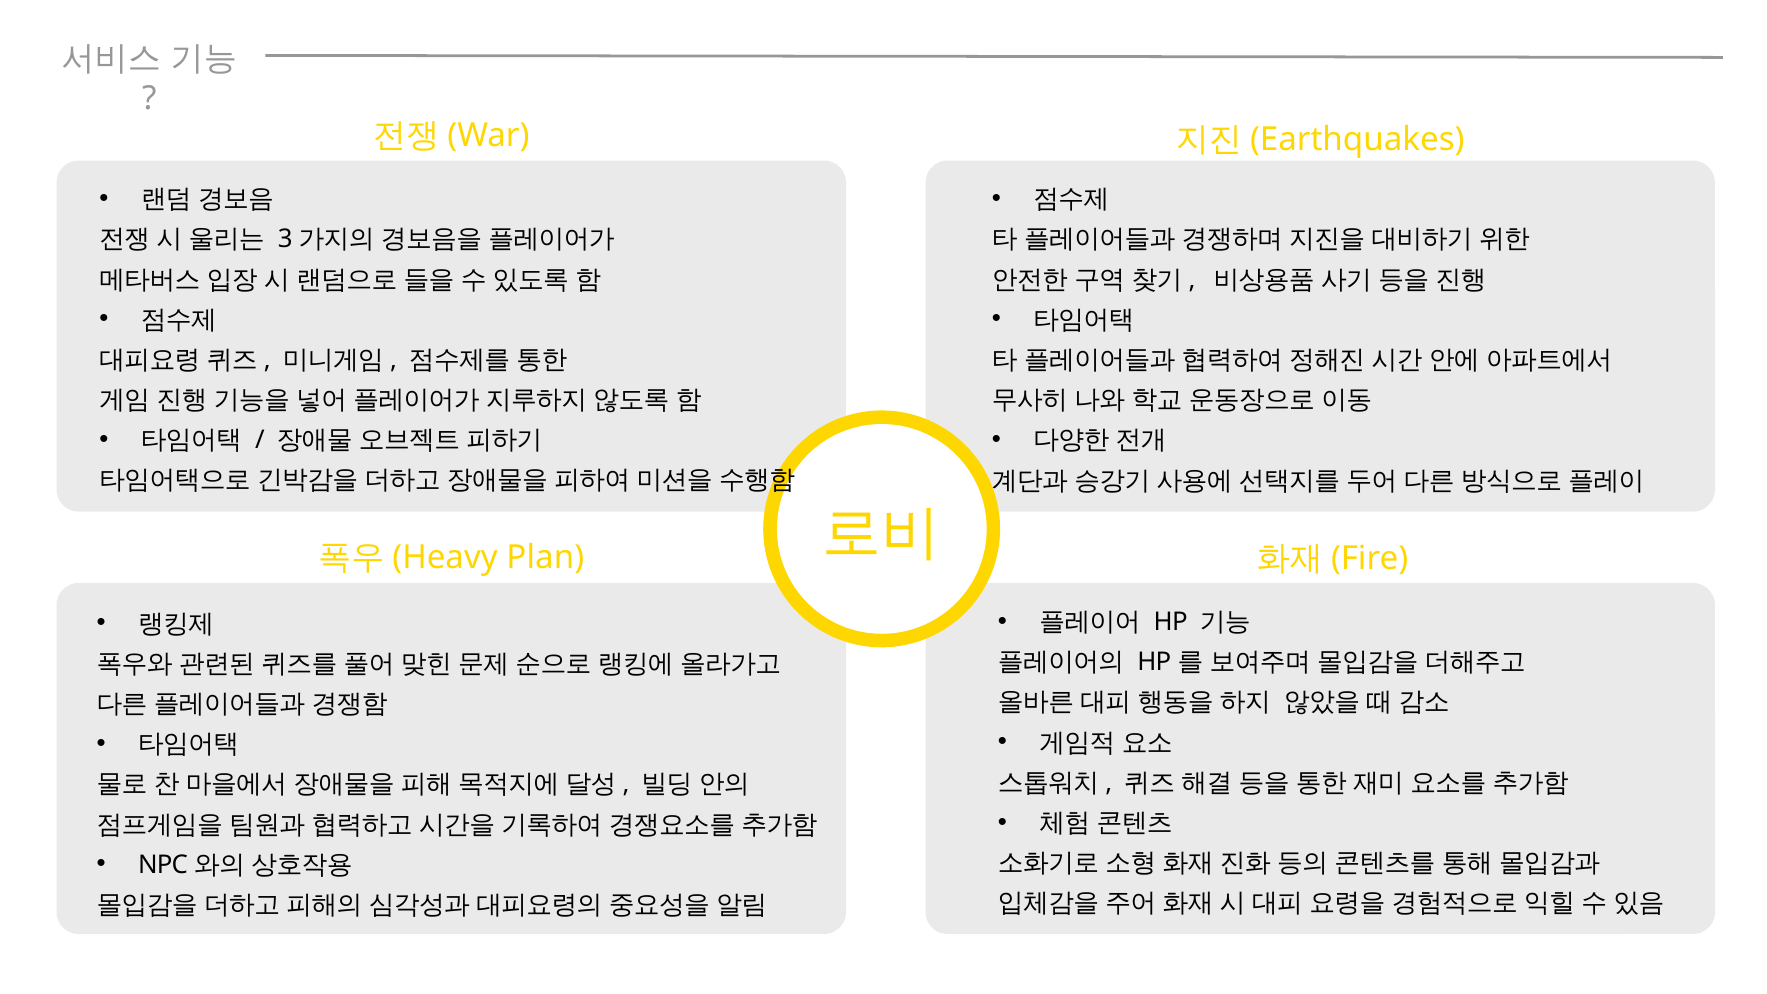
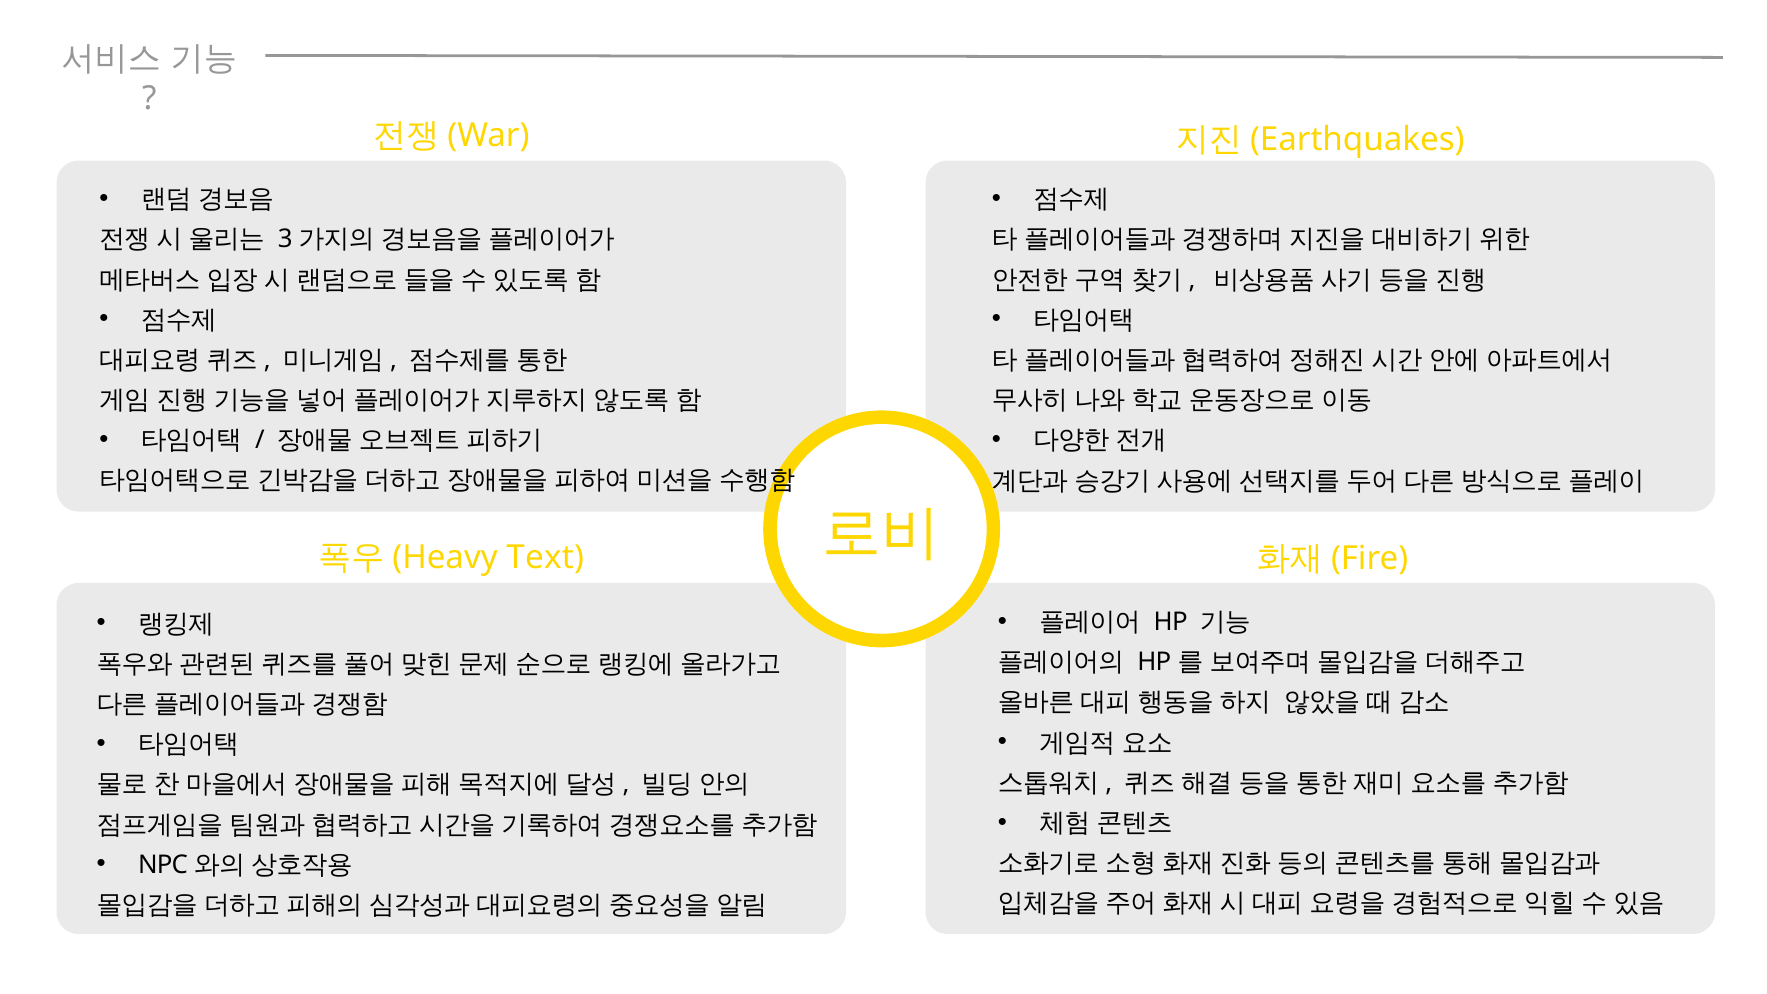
Plan: Plan -> Text
